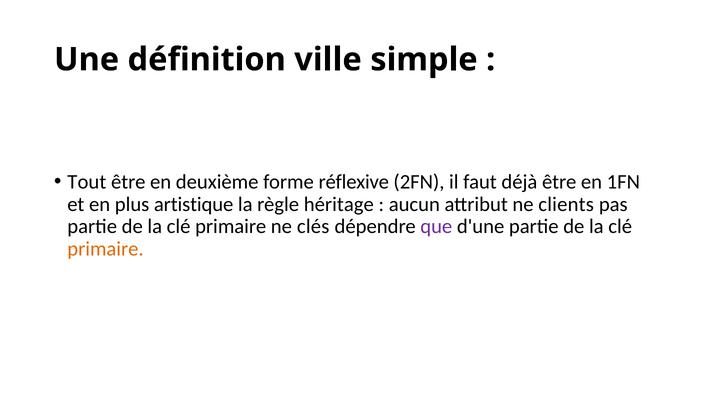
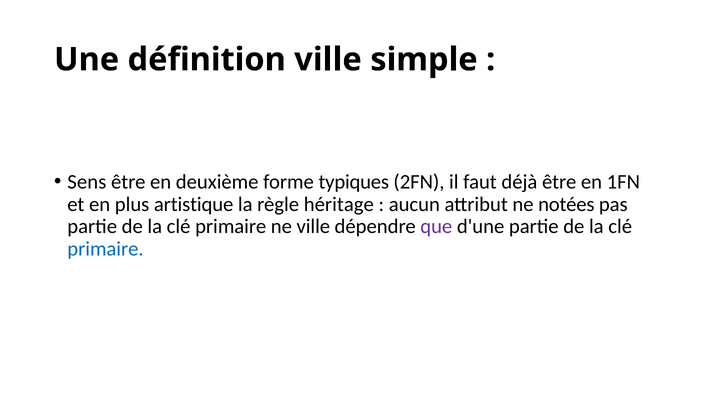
Tout: Tout -> Sens
réflexive: réflexive -> typiques
clients: clients -> notées
ne clés: clés -> ville
primaire at (105, 249) colour: orange -> blue
